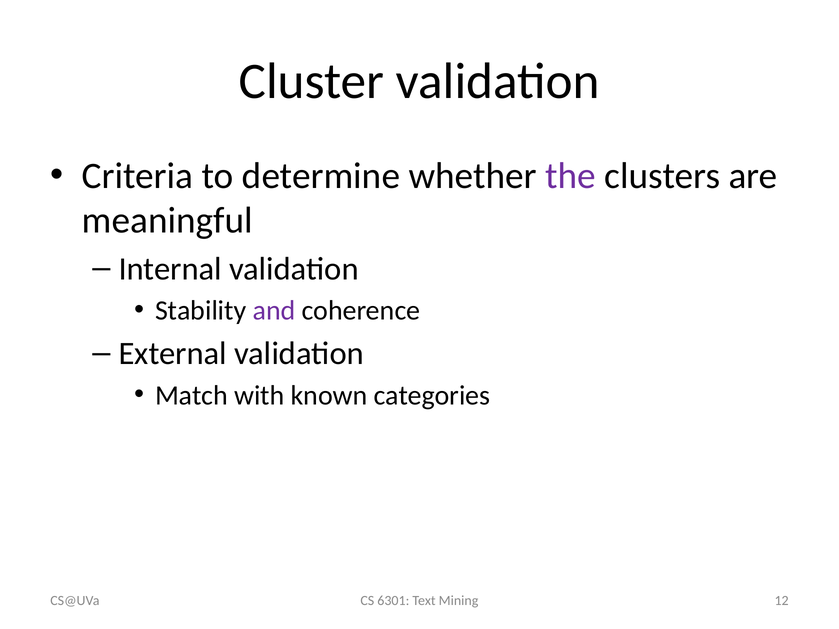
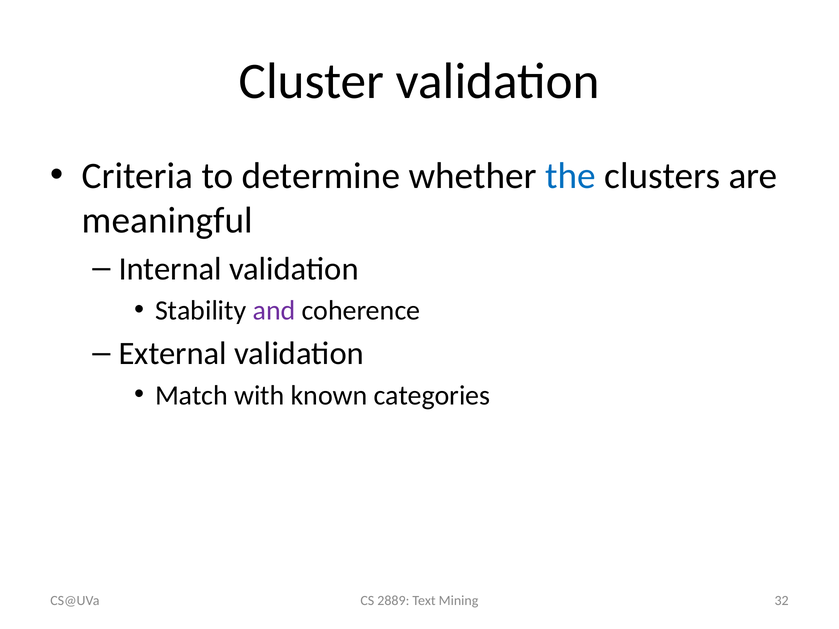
the colour: purple -> blue
6301: 6301 -> 2889
12: 12 -> 32
